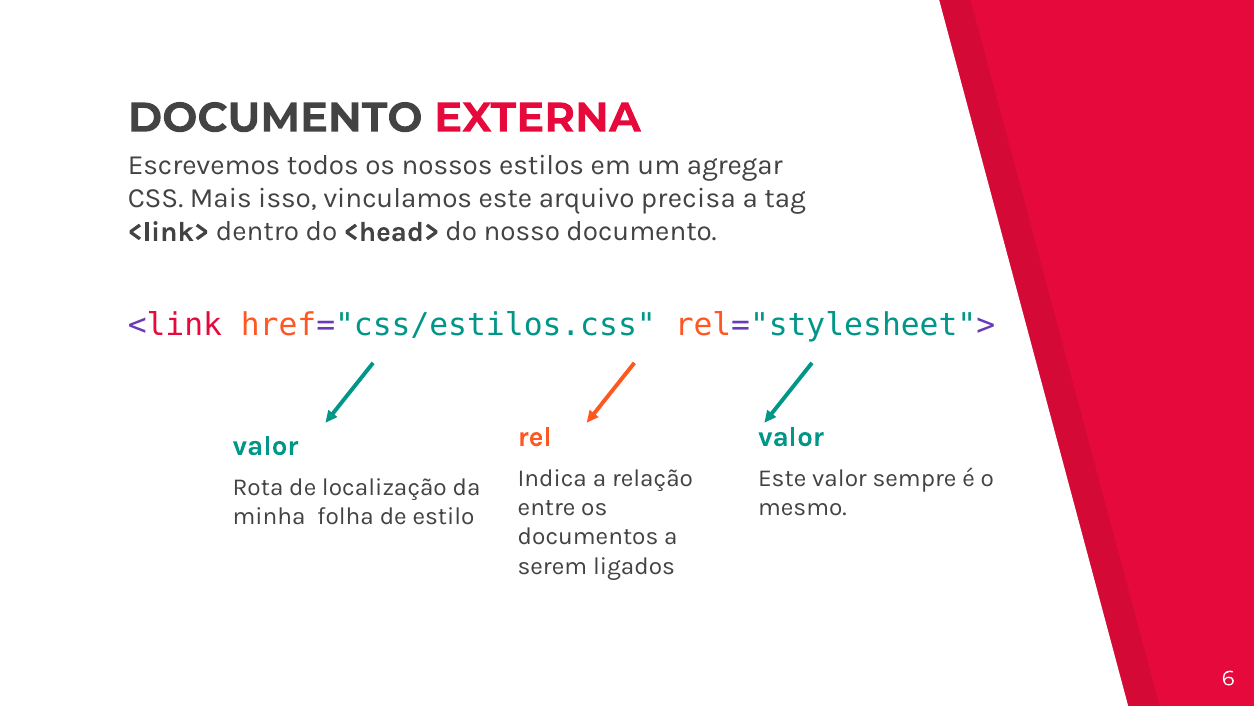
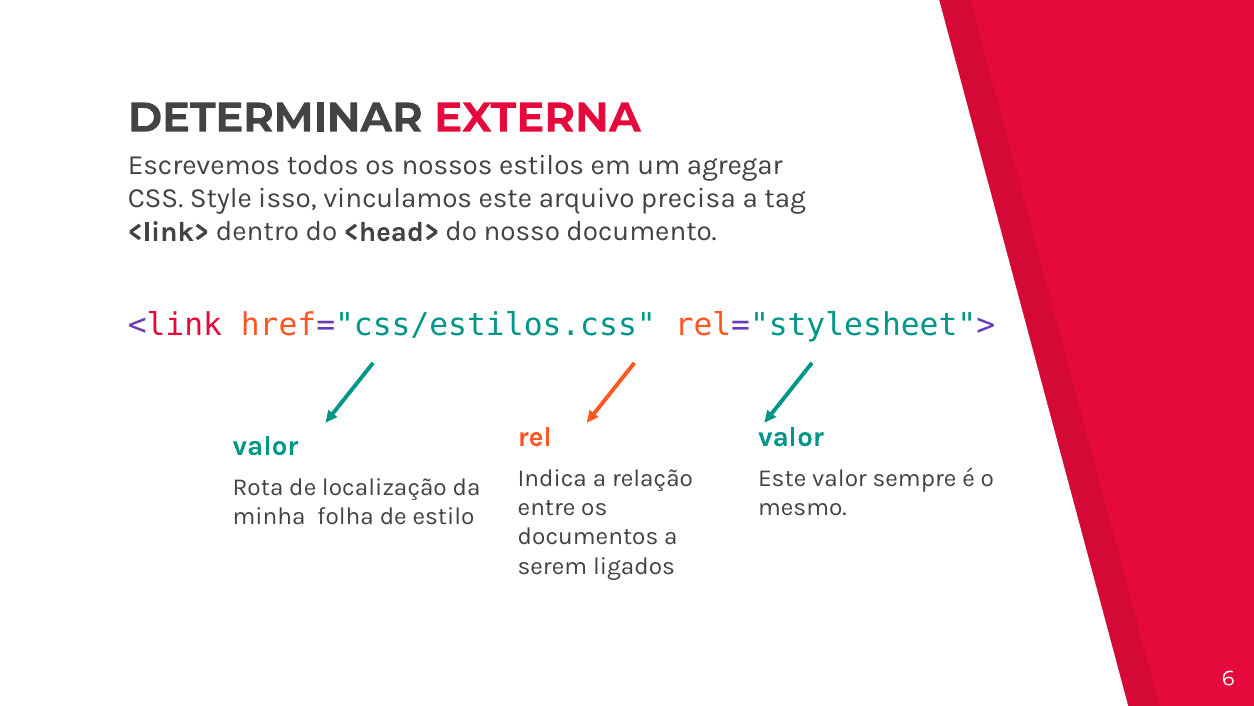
DOCUMENTO at (275, 118): DOCUMENTO -> DETERMINAR
Mais: Mais -> Style
